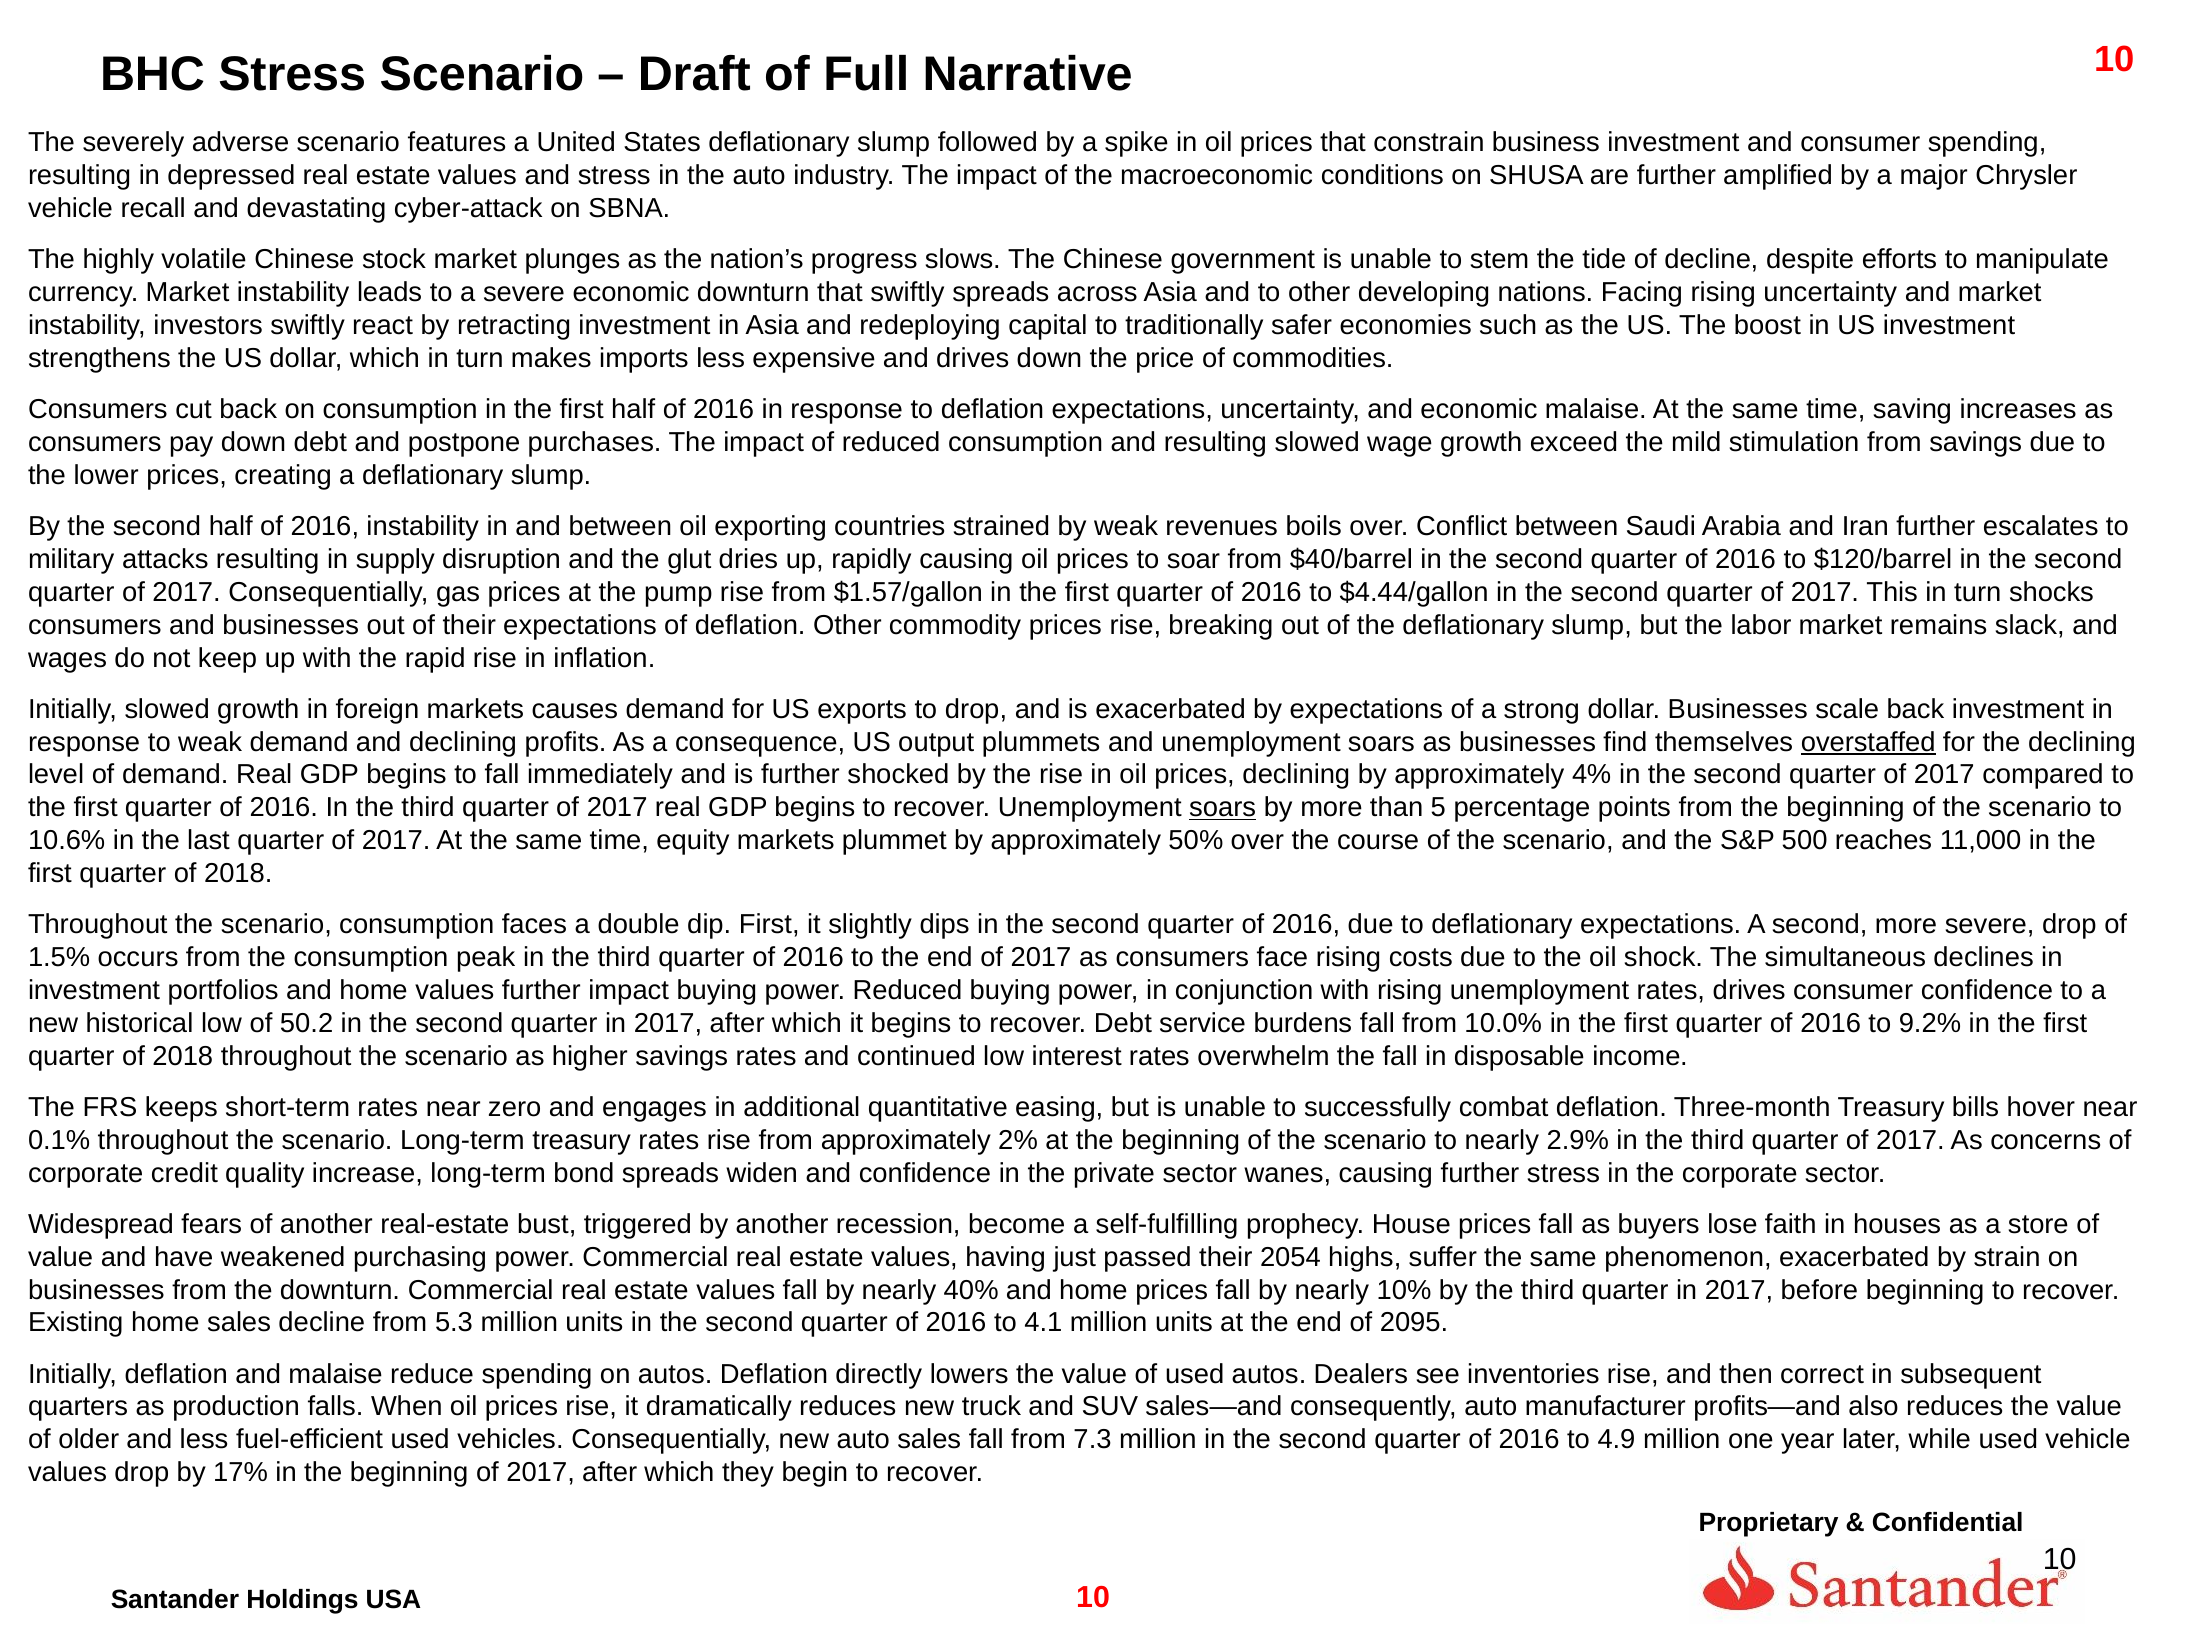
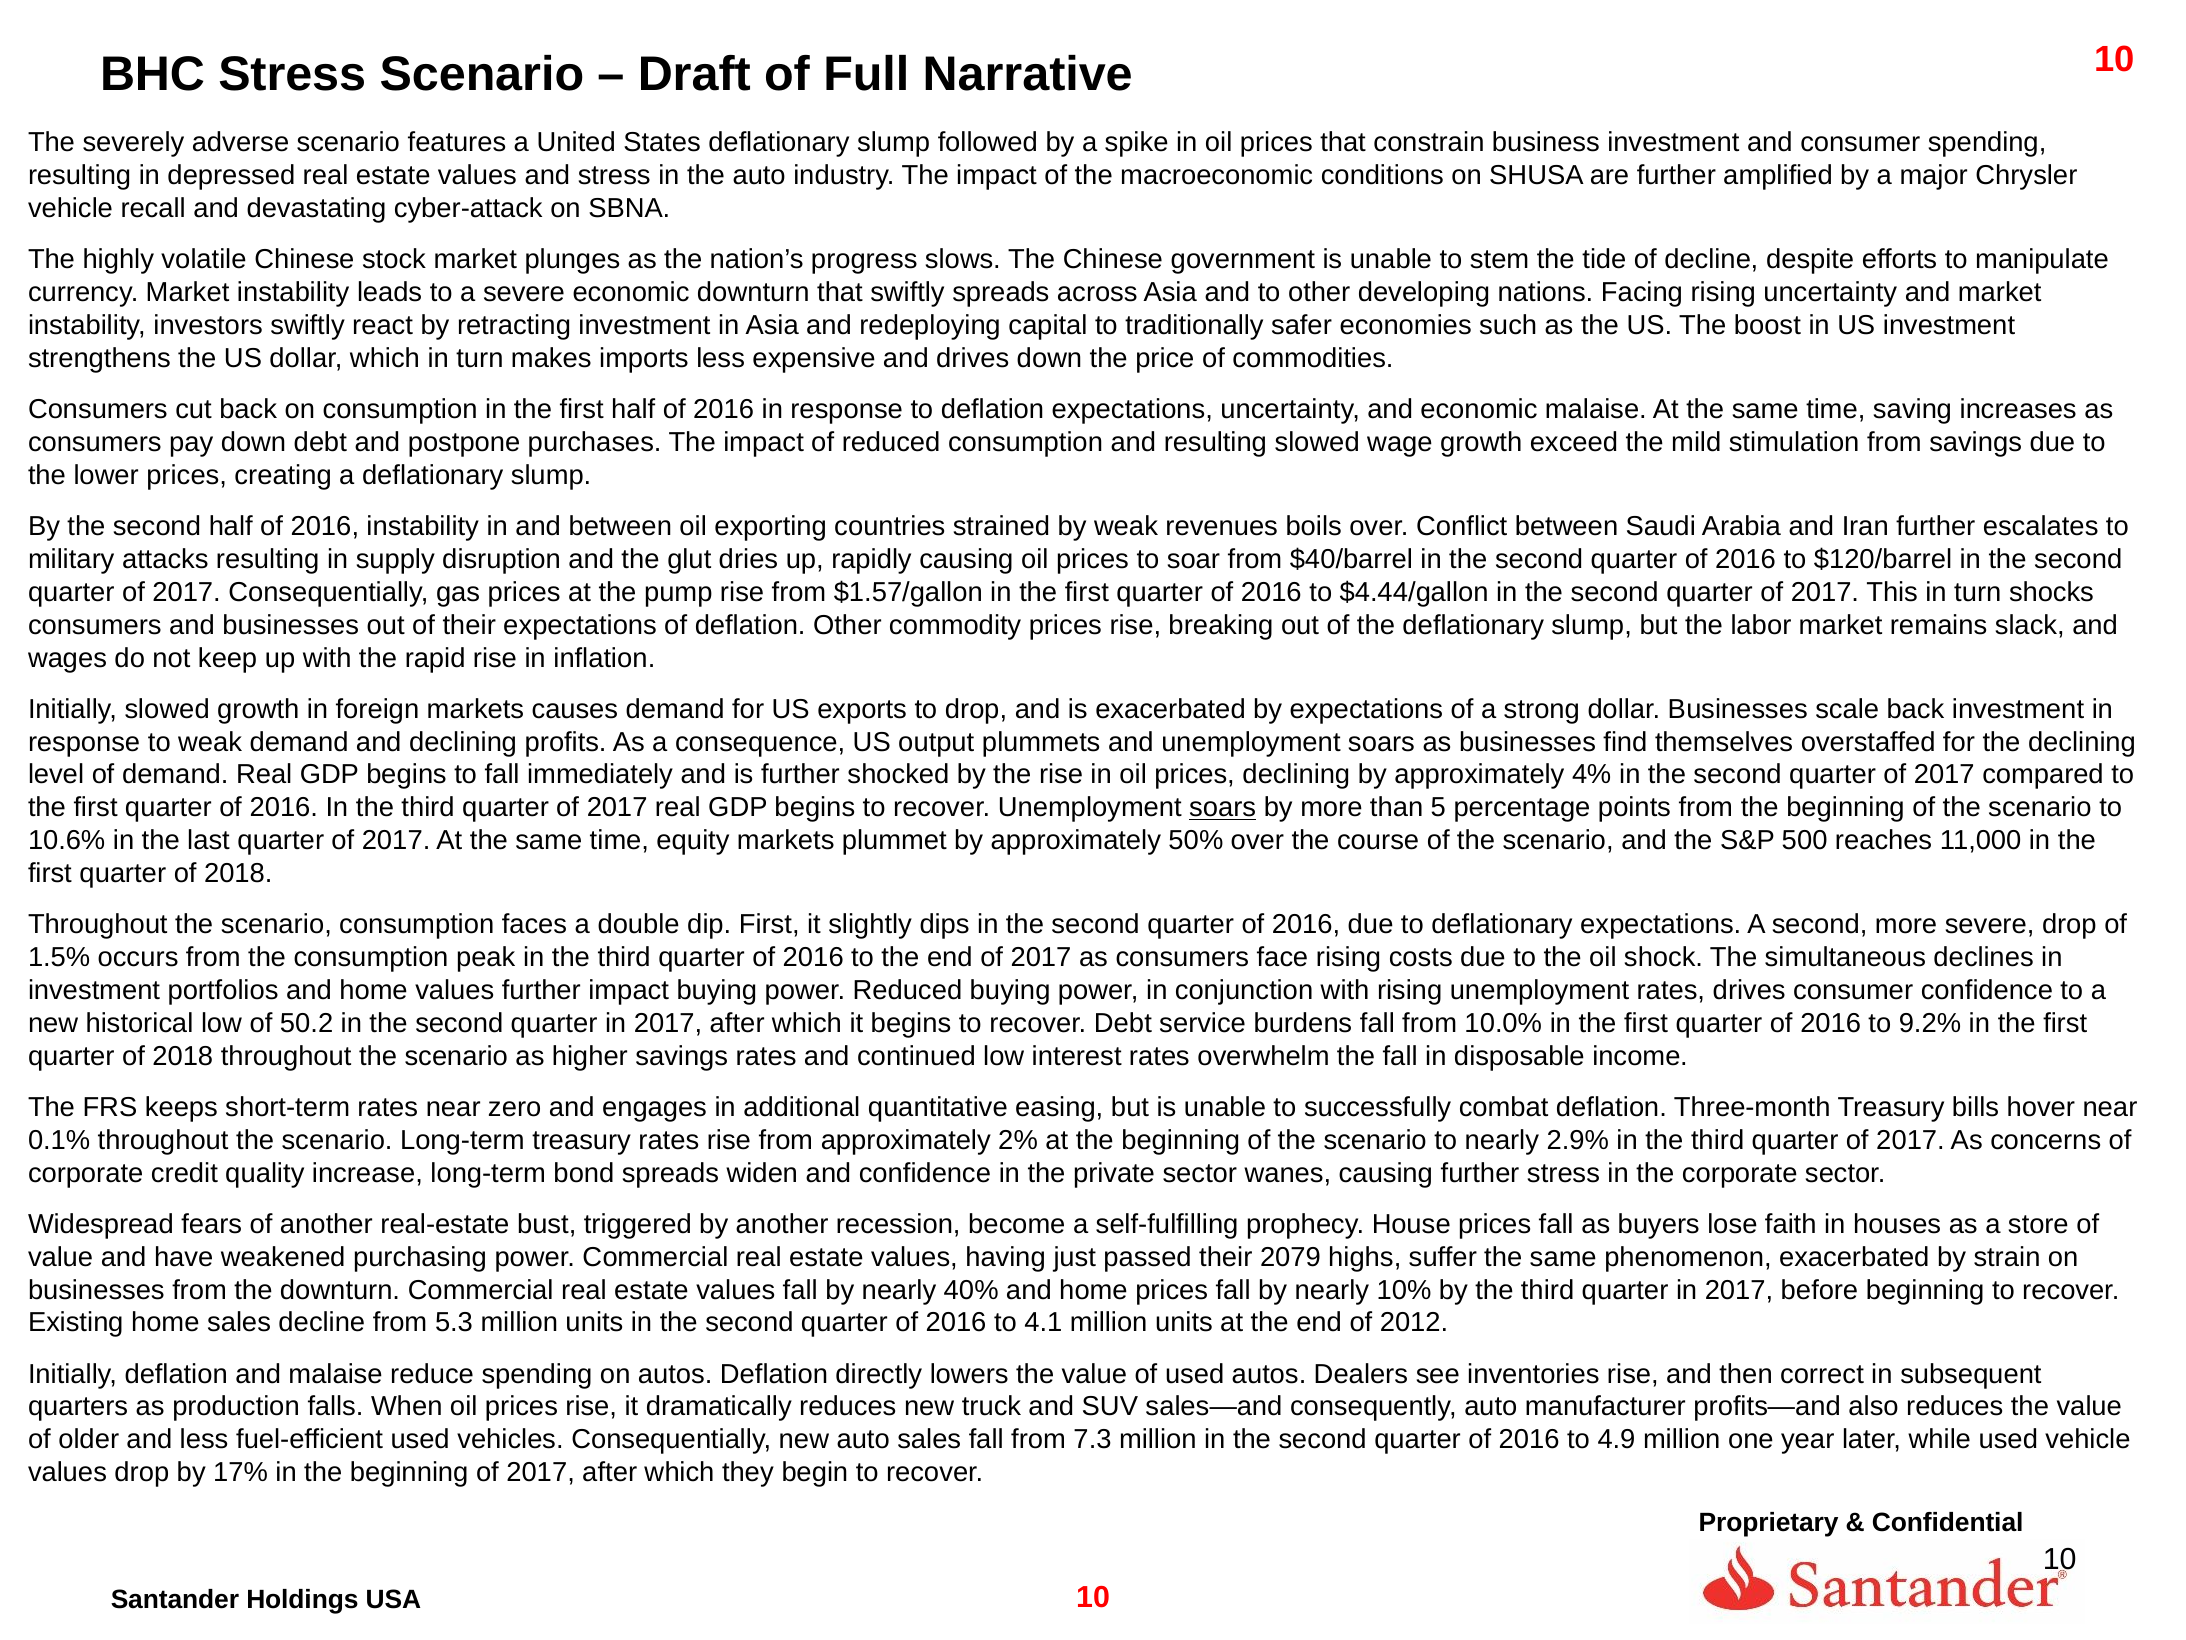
overstaffed underline: present -> none
2054: 2054 -> 2079
2095: 2095 -> 2012
